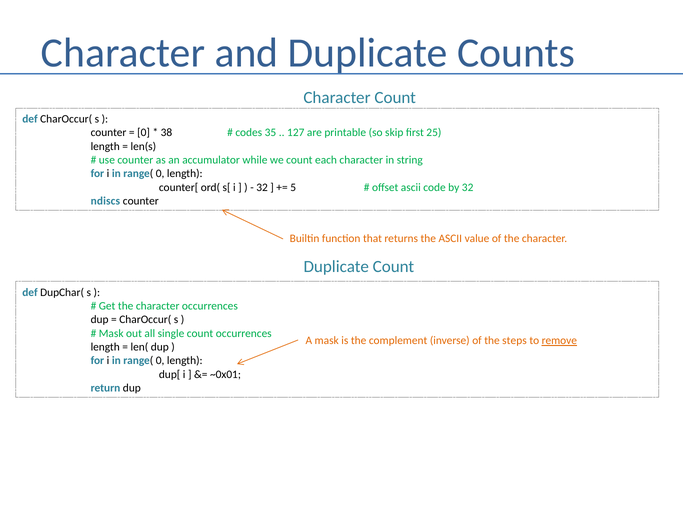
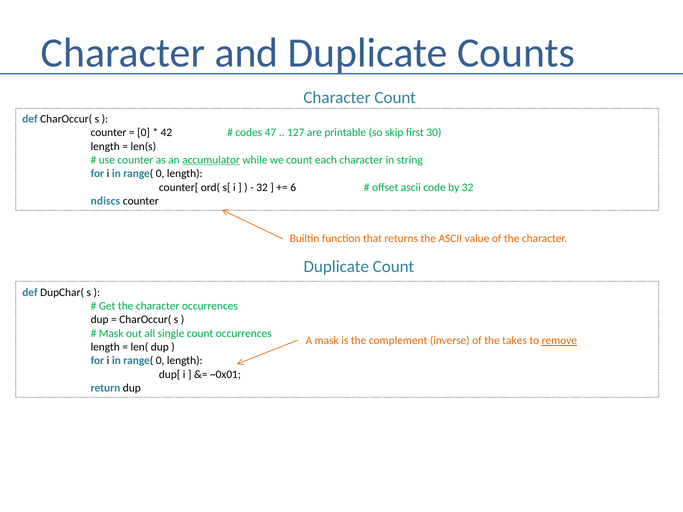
38: 38 -> 42
35: 35 -> 47
25: 25 -> 30
accumulator underline: none -> present
5: 5 -> 6
steps: steps -> takes
